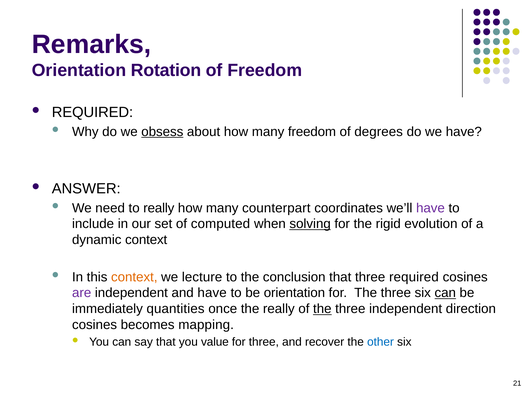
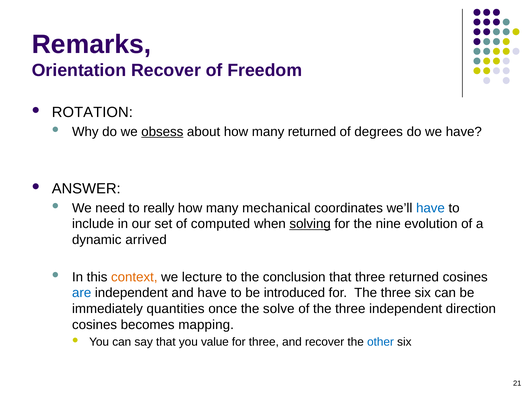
Orientation Rotation: Rotation -> Recover
REQUIRED at (92, 112): REQUIRED -> ROTATION
many freedom: freedom -> returned
counterpart: counterpart -> mechanical
have at (430, 208) colour: purple -> blue
rigid: rigid -> nine
dynamic context: context -> arrived
three required: required -> returned
are colour: purple -> blue
be orientation: orientation -> introduced
can at (445, 293) underline: present -> none
the really: really -> solve
the at (322, 309) underline: present -> none
